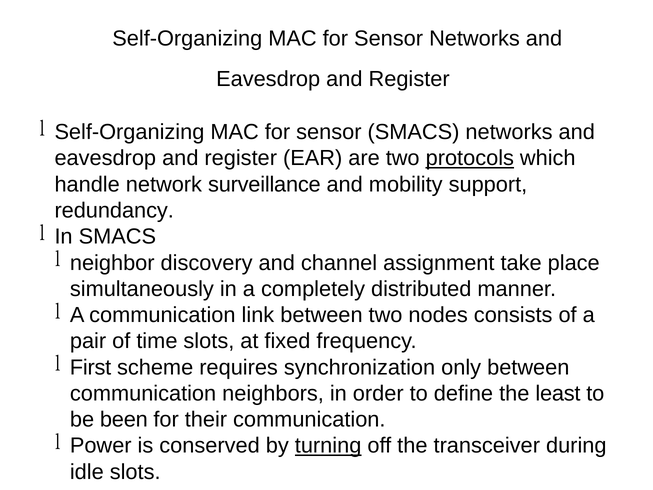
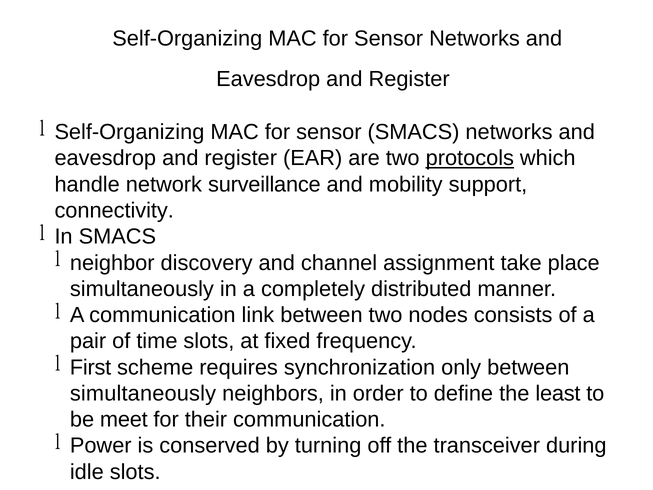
redundancy: redundancy -> connectivity
communication at (143, 393): communication -> simultaneously
been: been -> meet
turning underline: present -> none
